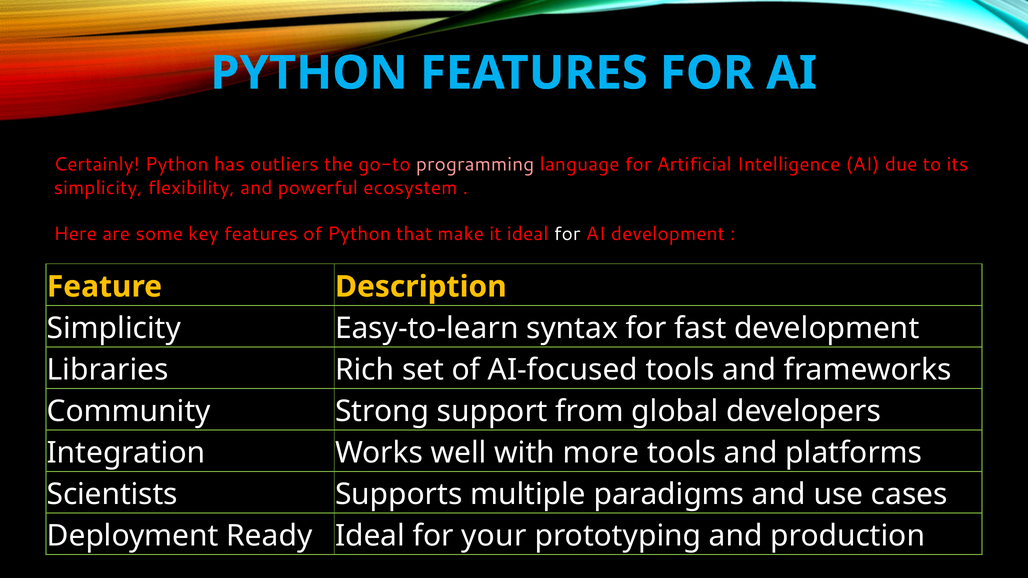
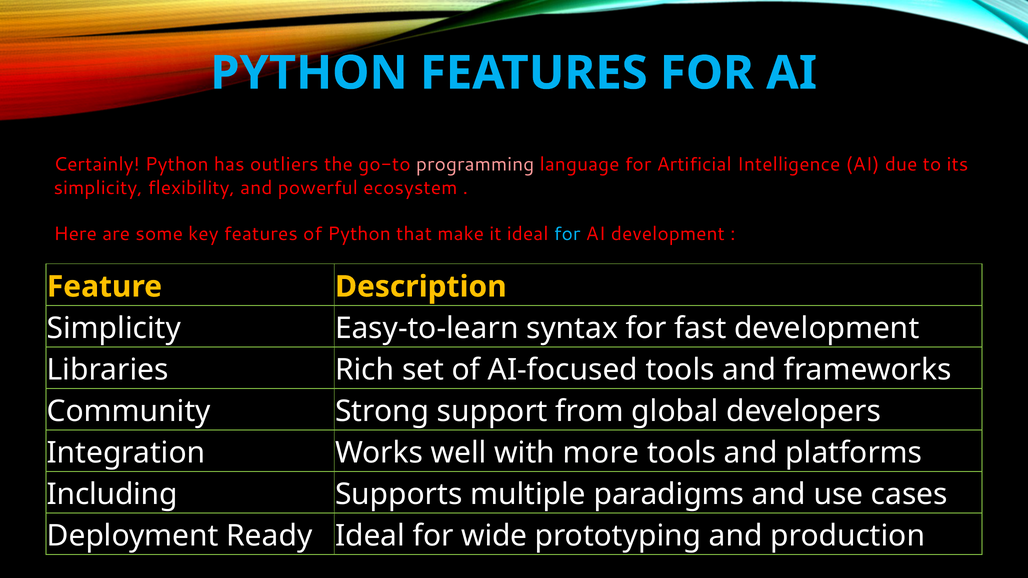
for at (567, 234) colour: white -> light blue
Scientists: Scientists -> Including
your: your -> wide
